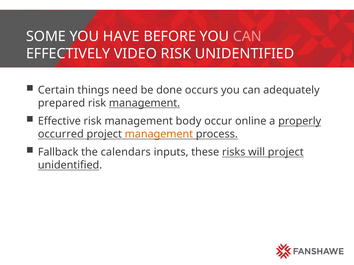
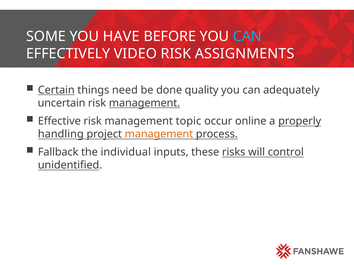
CAN at (247, 37) colour: pink -> light blue
RISK UNIDENTIFIED: UNIDENTIFIED -> ASSIGNMENTS
Certain underline: none -> present
occurs: occurs -> quality
prepared: prepared -> uncertain
body: body -> topic
occurred: occurred -> handling
calendars: calendars -> individual
will project: project -> control
